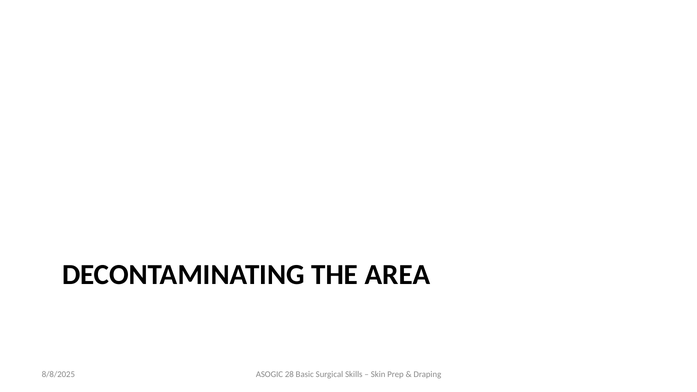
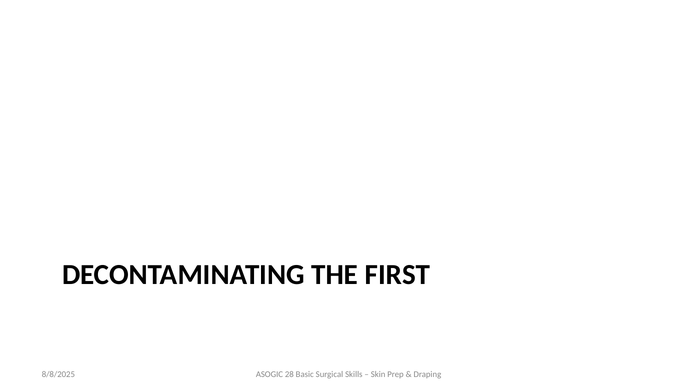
AREA: AREA -> FIRST
